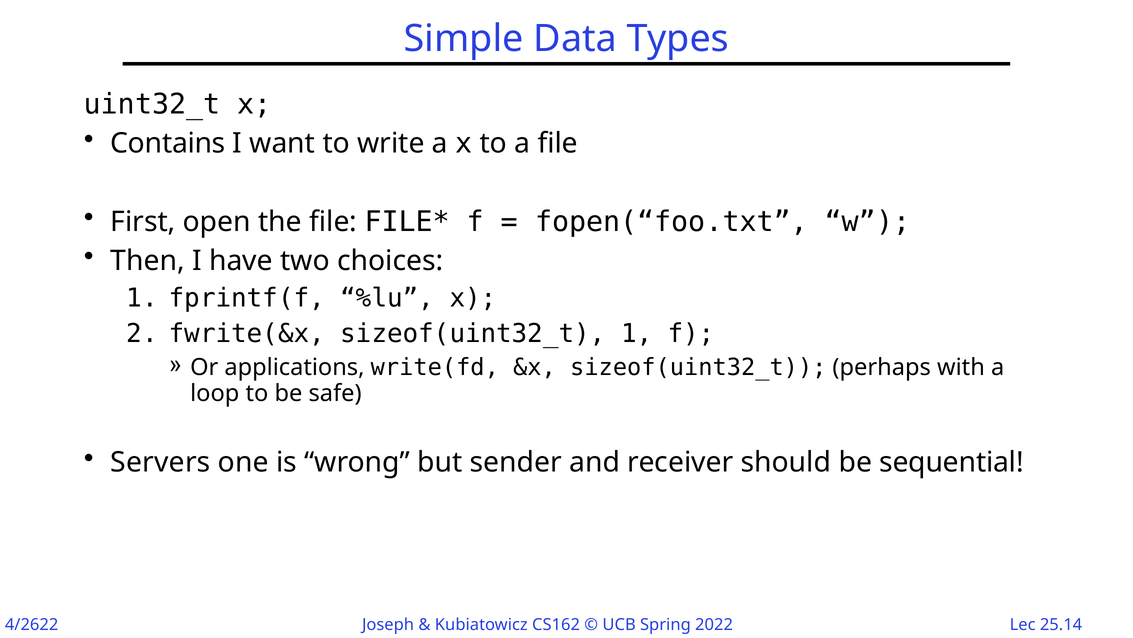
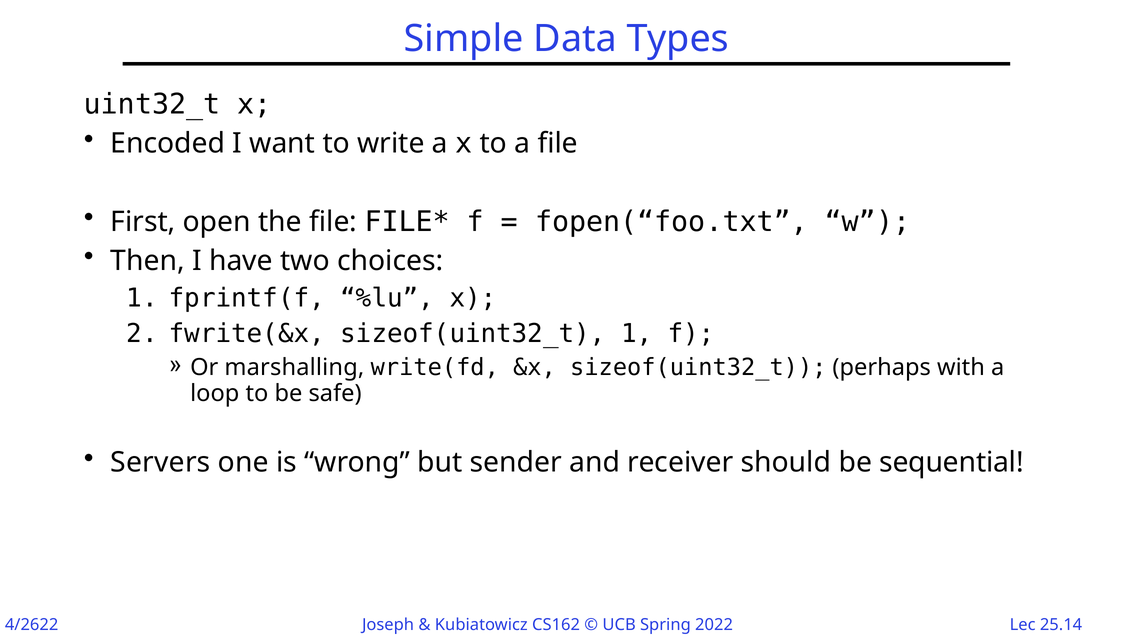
Contains: Contains -> Encoded
applications: applications -> marshalling
